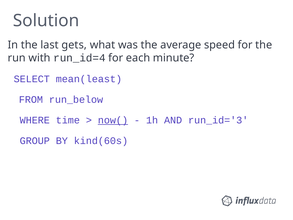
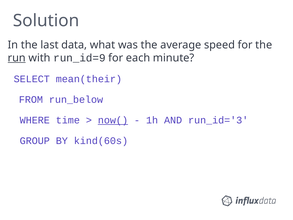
gets: gets -> data
run underline: none -> present
run_id=4: run_id=4 -> run_id=9
mean(least: mean(least -> mean(their
